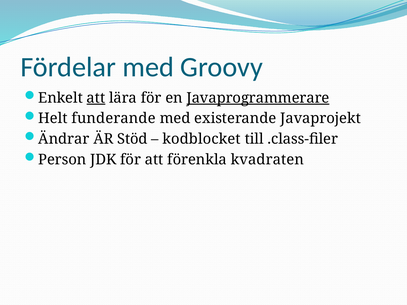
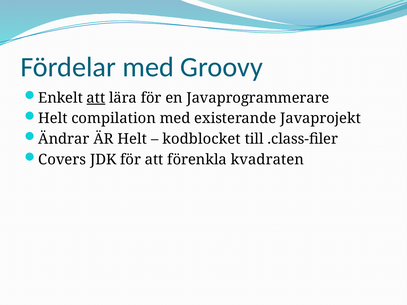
Javaprogrammerare underline: present -> none
funderande: funderande -> compilation
ÄR Stöd: Stöd -> Helt
Person: Person -> Covers
